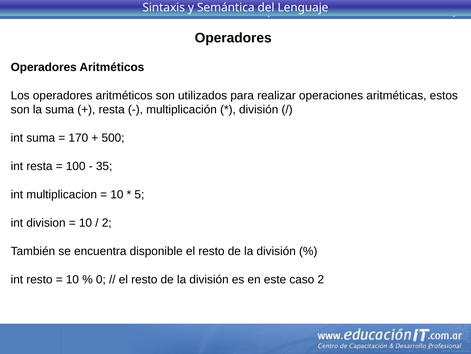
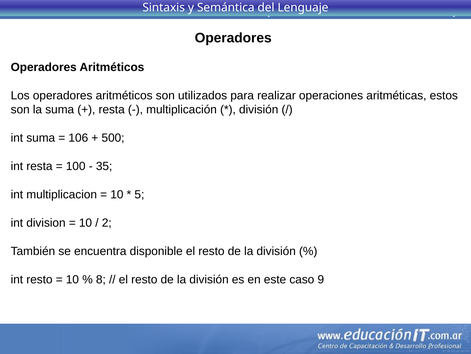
170: 170 -> 106
0: 0 -> 8
caso 2: 2 -> 9
